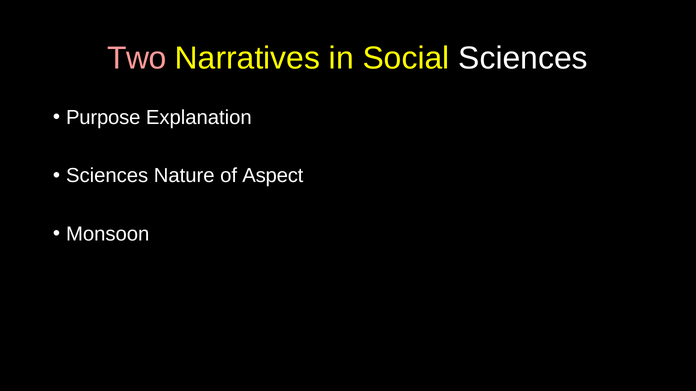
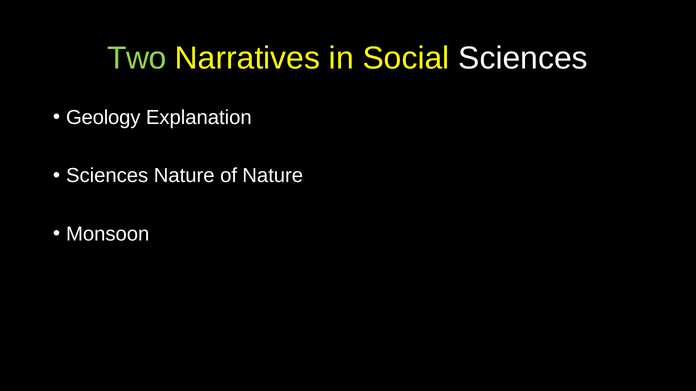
Two colour: pink -> light green
Purpose: Purpose -> Geology
of Aspect: Aspect -> Nature
